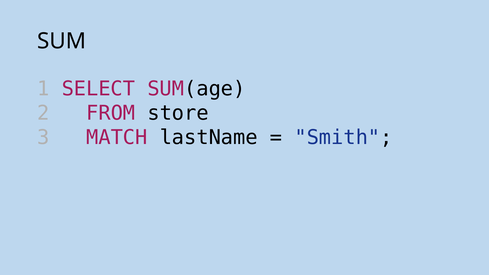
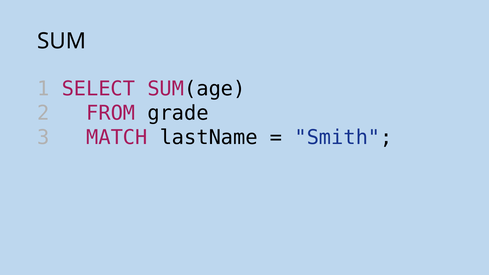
store: store -> grade
